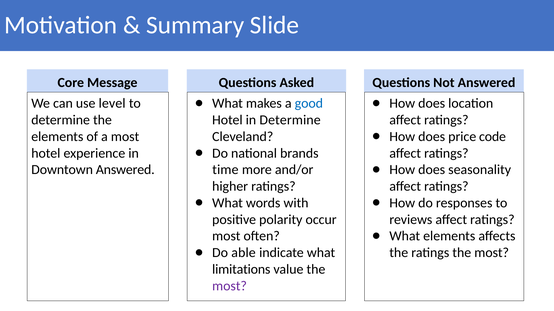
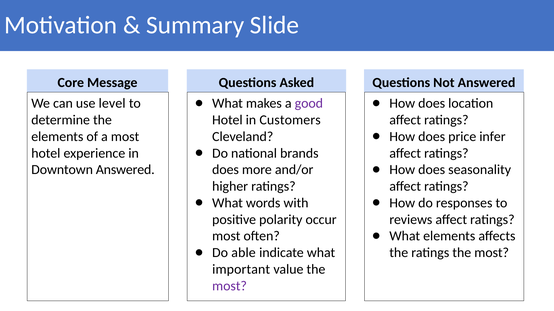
good colour: blue -> purple
in Determine: Determine -> Customers
code: code -> infer
time at (225, 170): time -> does
limitations: limitations -> important
